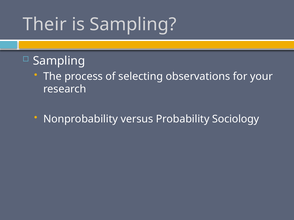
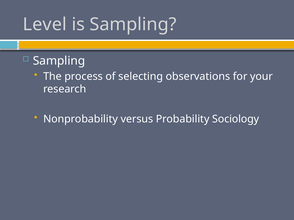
Their: Their -> Level
